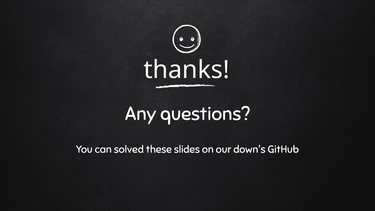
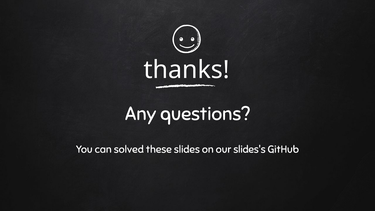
down's: down's -> slides's
